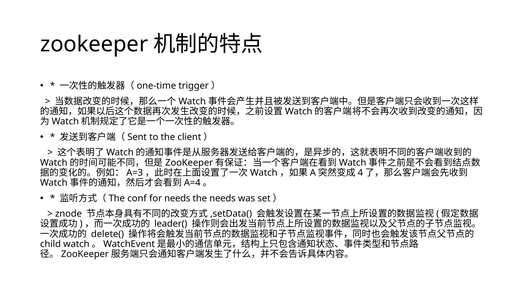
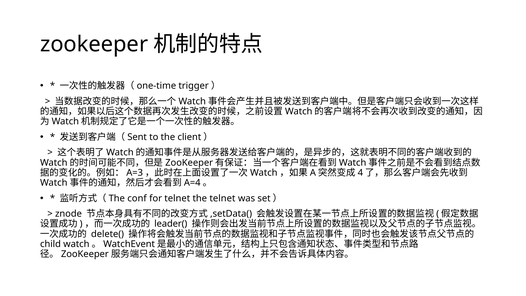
for needs: needs -> telnet
the needs: needs -> telnet
